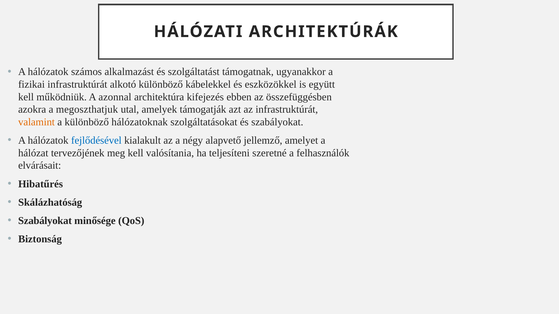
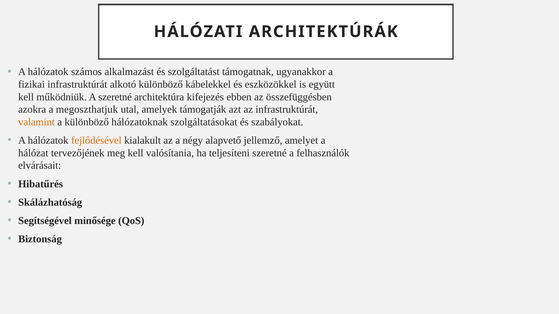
A azonnal: azonnal -> szeretné
fejlődésével colour: blue -> orange
Szabályokat at (45, 221): Szabályokat -> Segítségével
